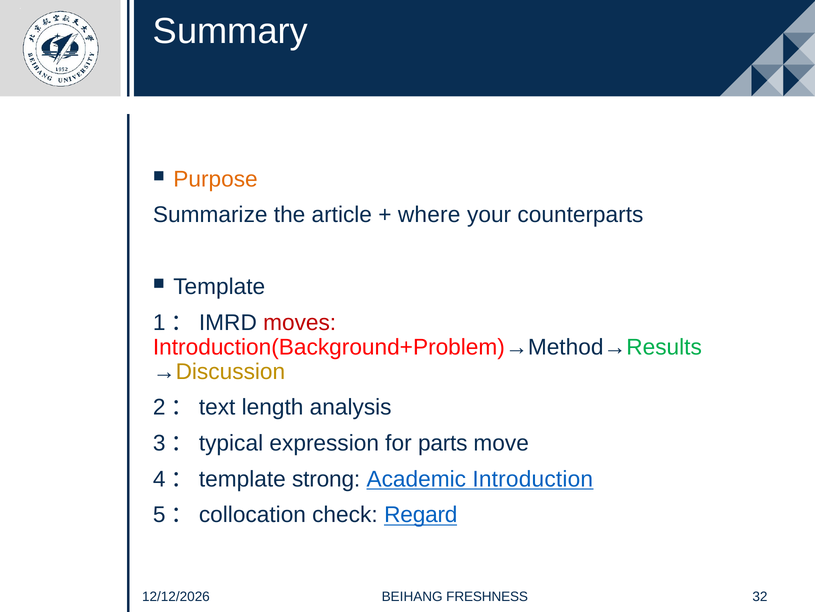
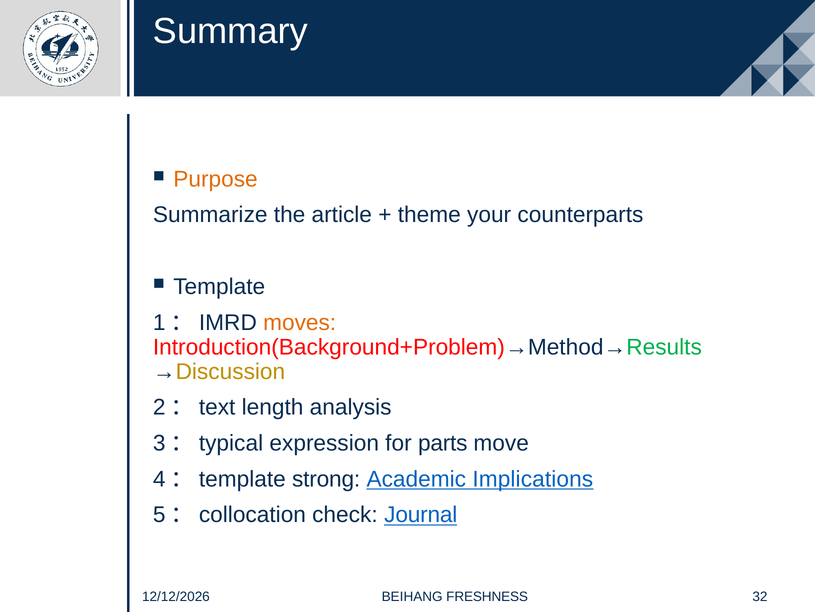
where: where -> theme
moves colour: red -> orange
Introduction: Introduction -> Implications
Regard: Regard -> Journal
